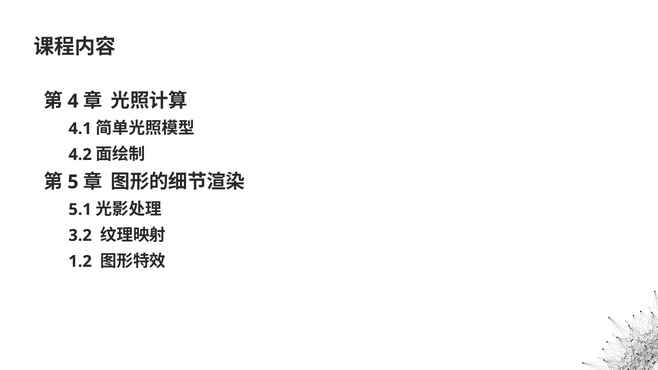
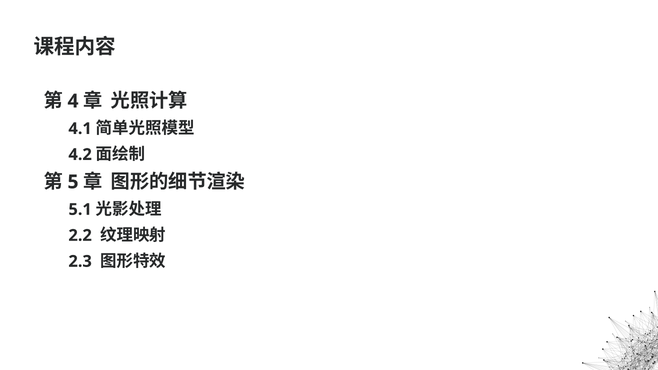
3.2: 3.2 -> 2.2
1.2: 1.2 -> 2.3
